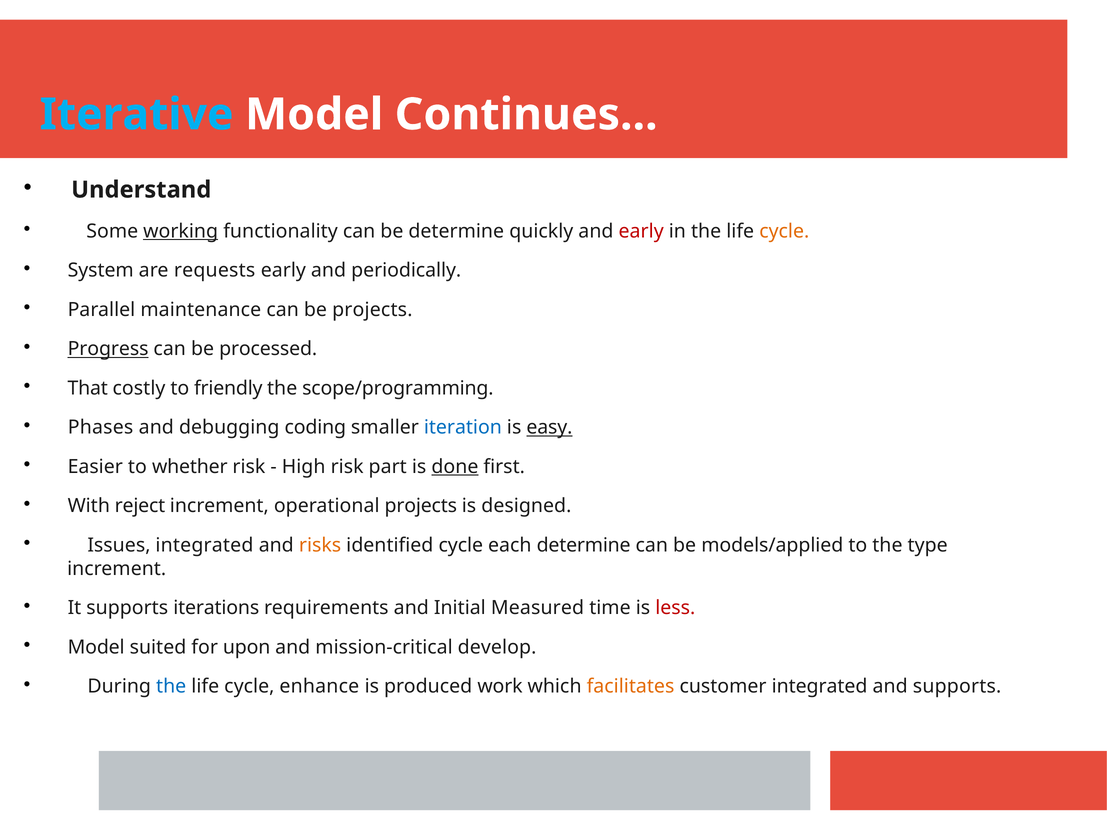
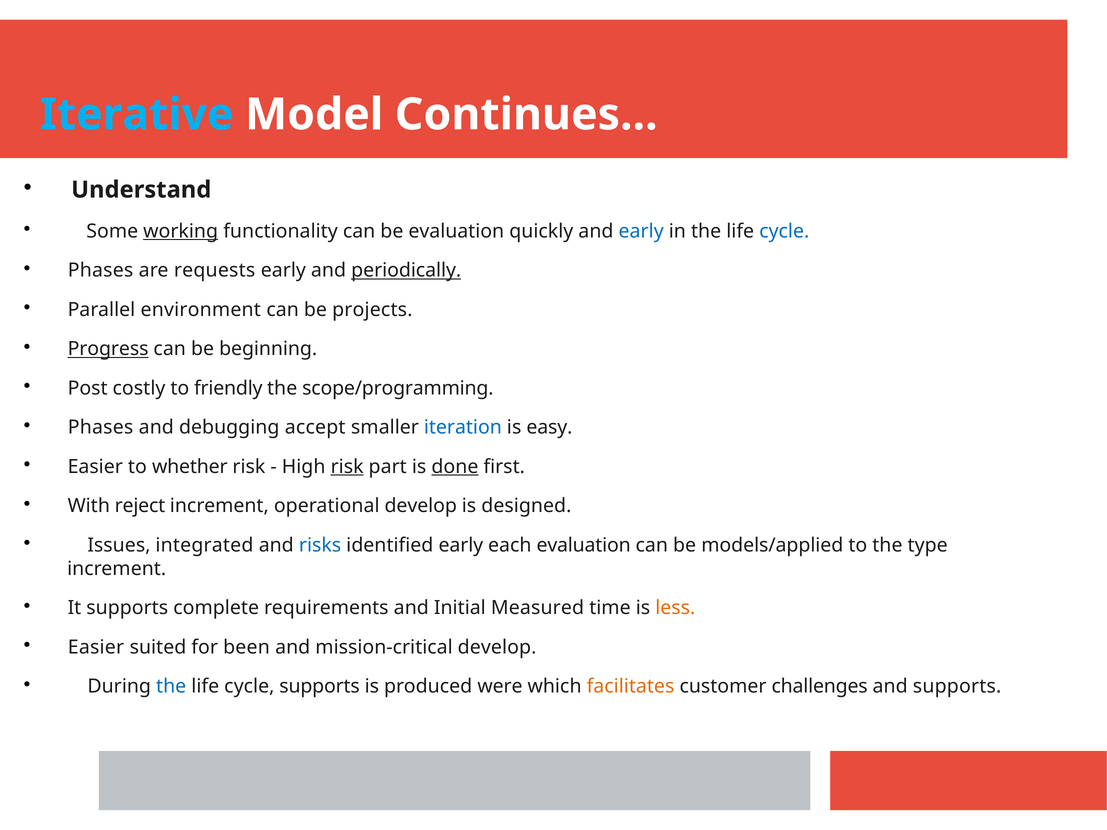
be determine: determine -> evaluation
early at (641, 231) colour: red -> blue
cycle at (784, 231) colour: orange -> blue
System at (101, 271): System -> Phases
periodically underline: none -> present
maintenance: maintenance -> environment
processed: processed -> beginning
That: That -> Post
coding: coding -> accept
easy underline: present -> none
risk at (347, 467) underline: none -> present
operational projects: projects -> develop
risks colour: orange -> blue
identified cycle: cycle -> early
each determine: determine -> evaluation
iterations: iterations -> complete
less colour: red -> orange
Model at (96, 647): Model -> Easier
upon: upon -> been
cycle enhance: enhance -> supports
work: work -> were
customer integrated: integrated -> challenges
